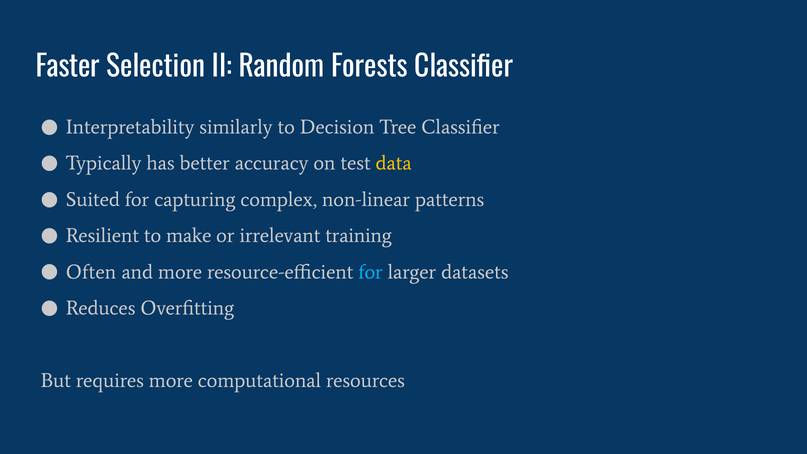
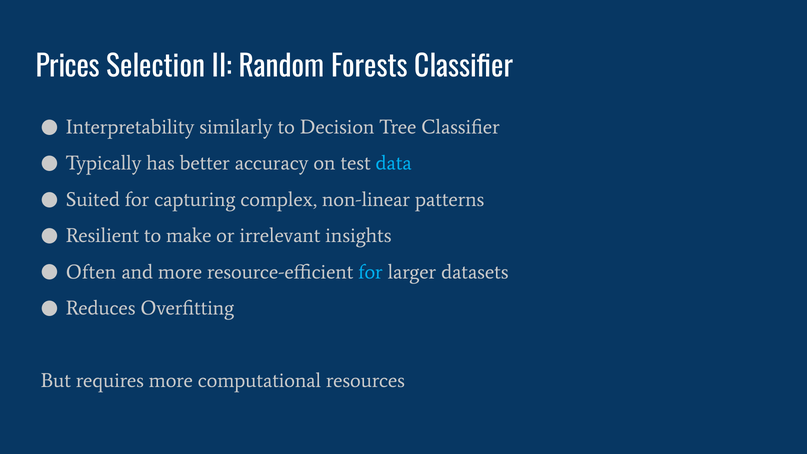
Faster: Faster -> Prices
data colour: yellow -> light blue
training: training -> insights
